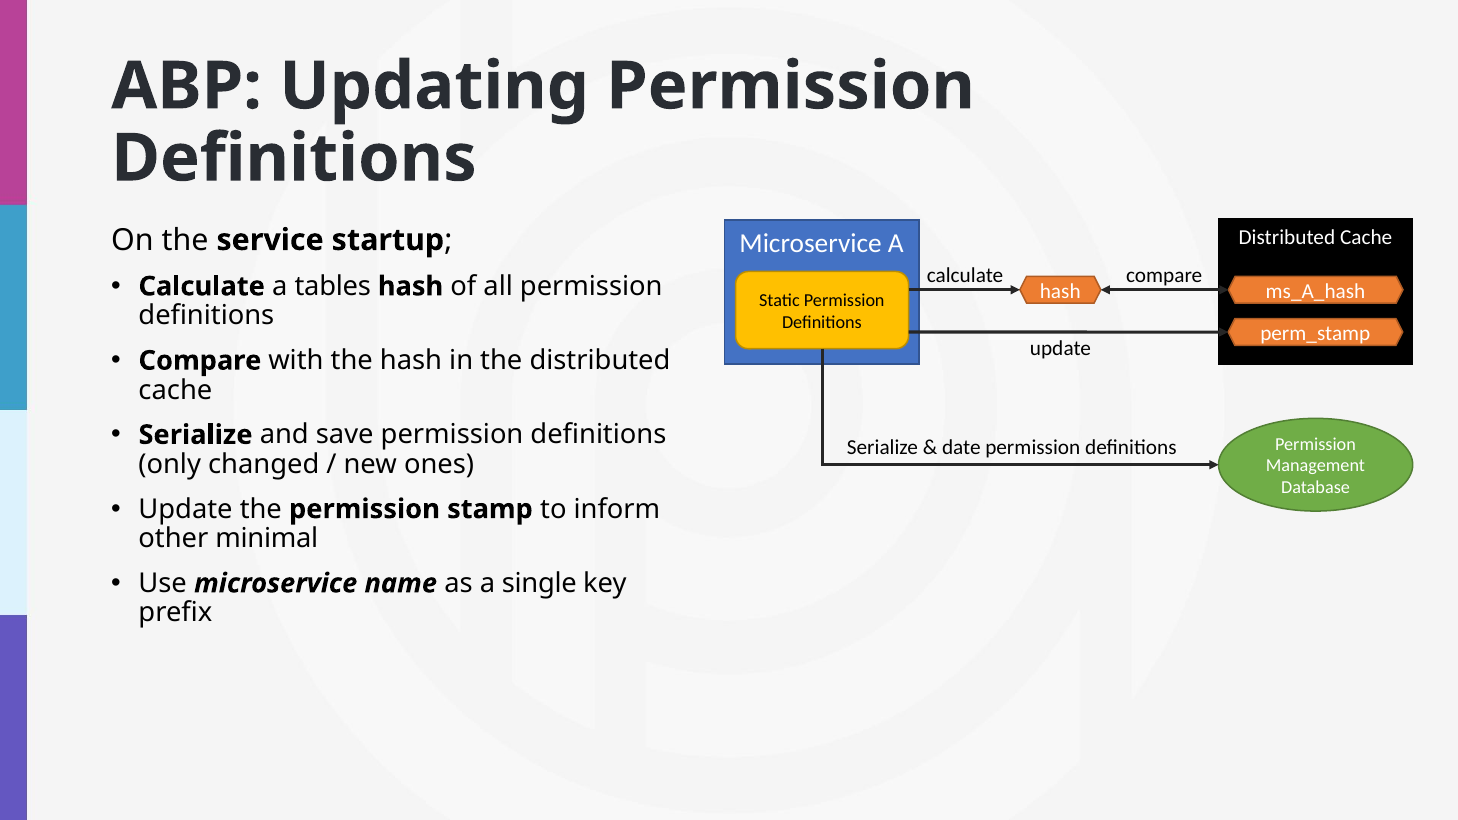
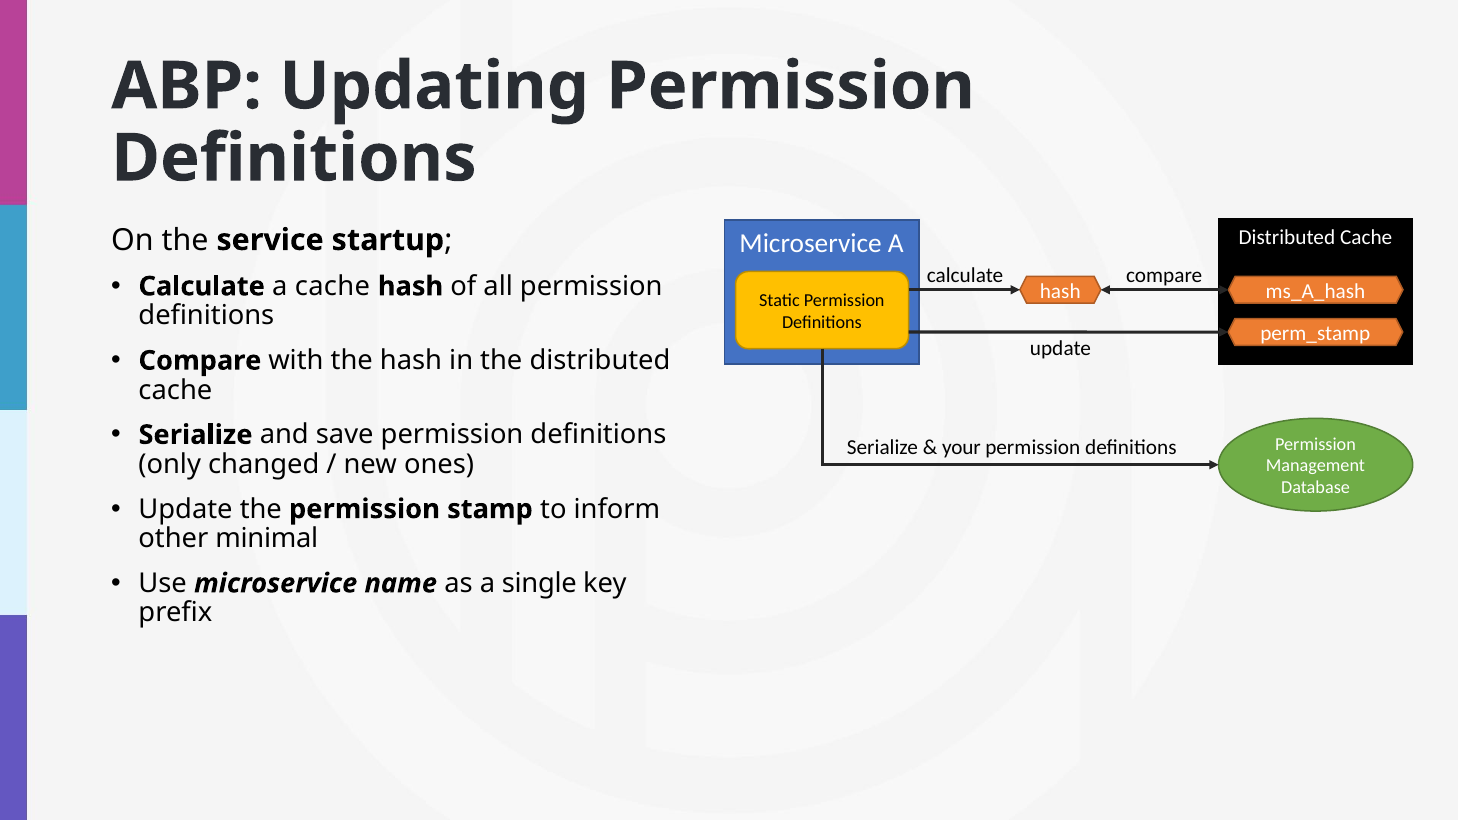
a tables: tables -> cache
date: date -> your
